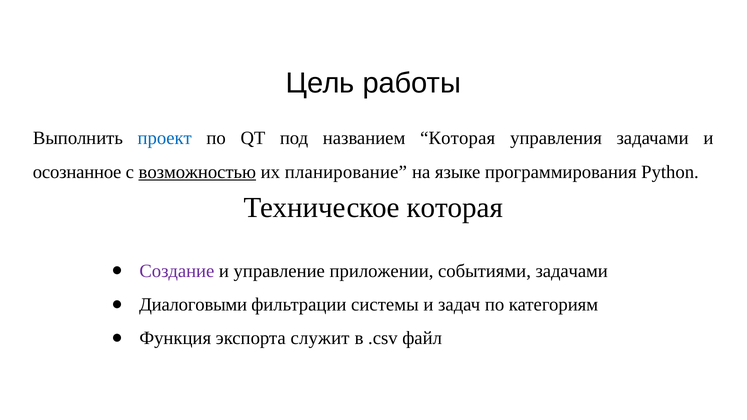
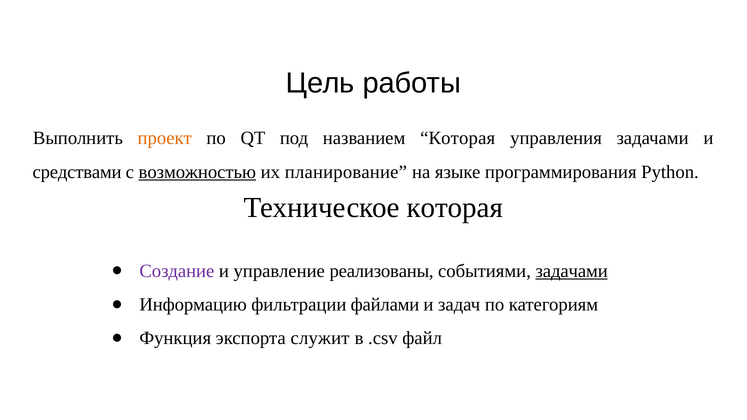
проект colour: blue -> orange
осознанное: осознанное -> средствами
приложении: приложении -> реализованы
задачами at (572, 271) underline: none -> present
Диалоговыми: Диалоговыми -> Информацию
системы: системы -> файлами
